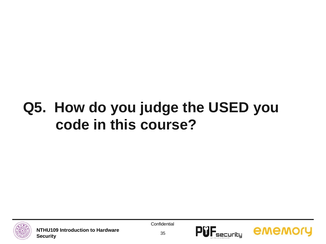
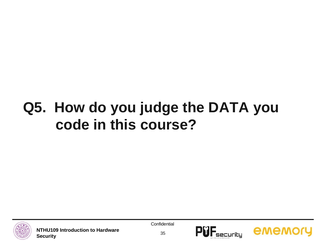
USED: USED -> DATA
